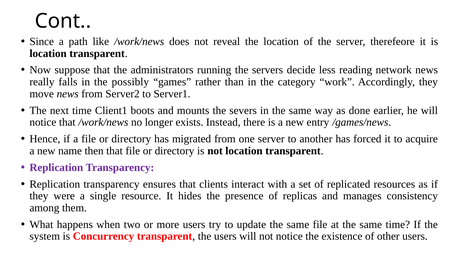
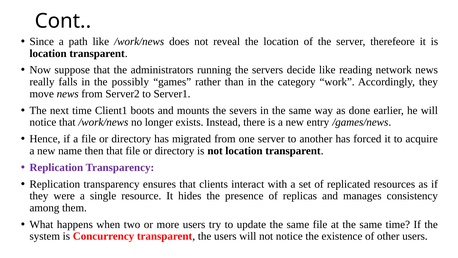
decide less: less -> like
